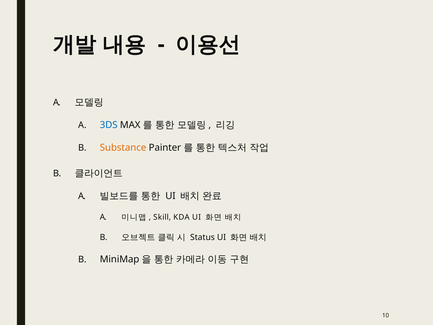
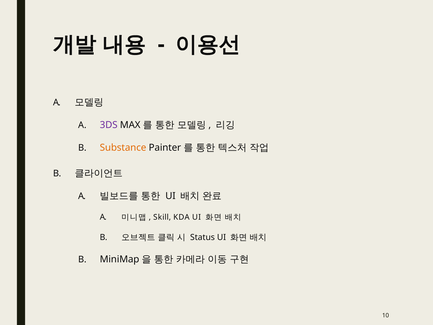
3DS colour: blue -> purple
